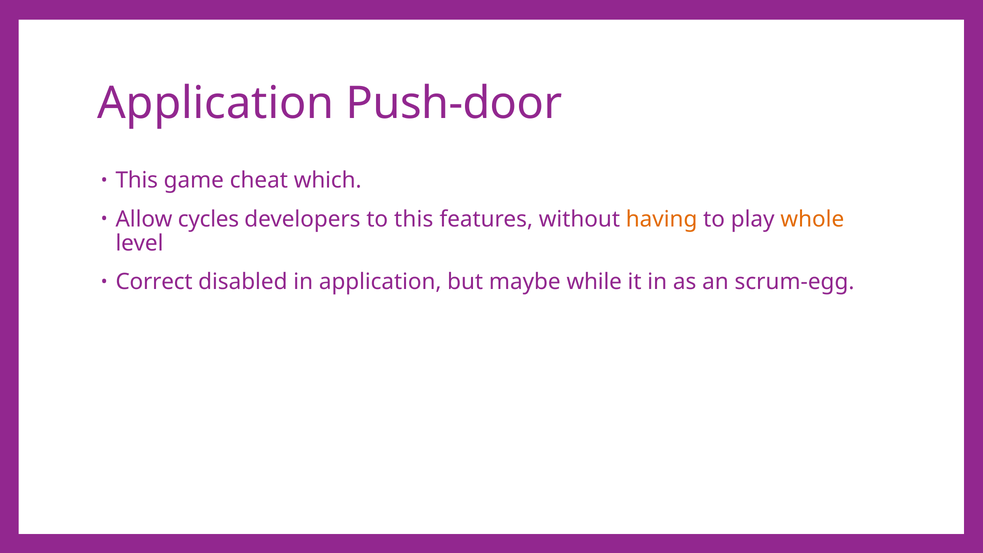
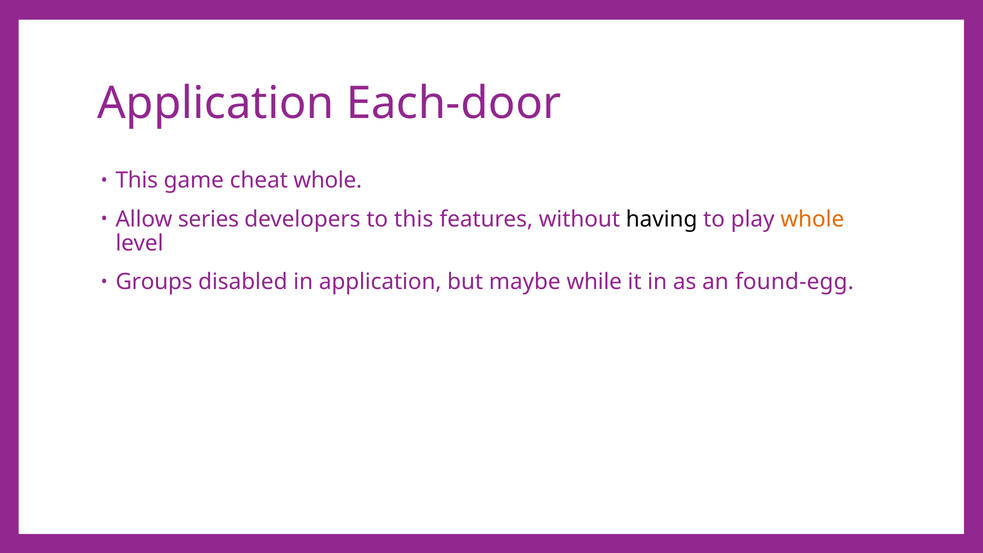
Push-door: Push-door -> Each-door
cheat which: which -> whole
cycles: cycles -> series
having colour: orange -> black
Correct: Correct -> Groups
scrum-egg: scrum-egg -> found-egg
